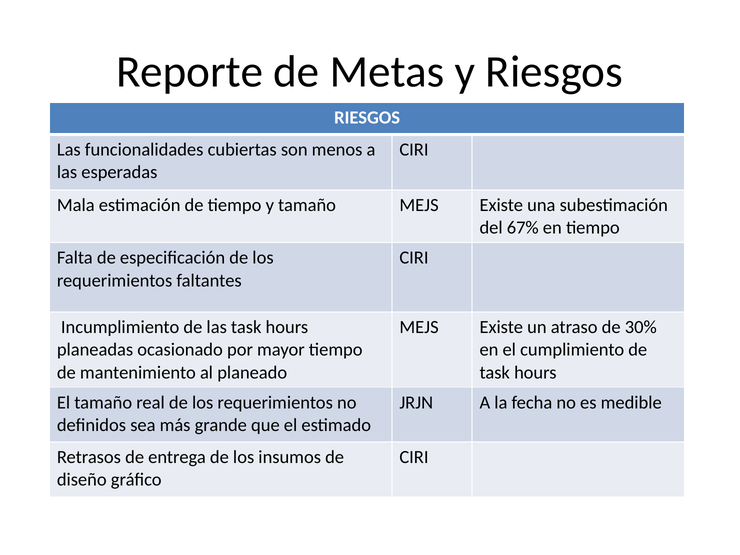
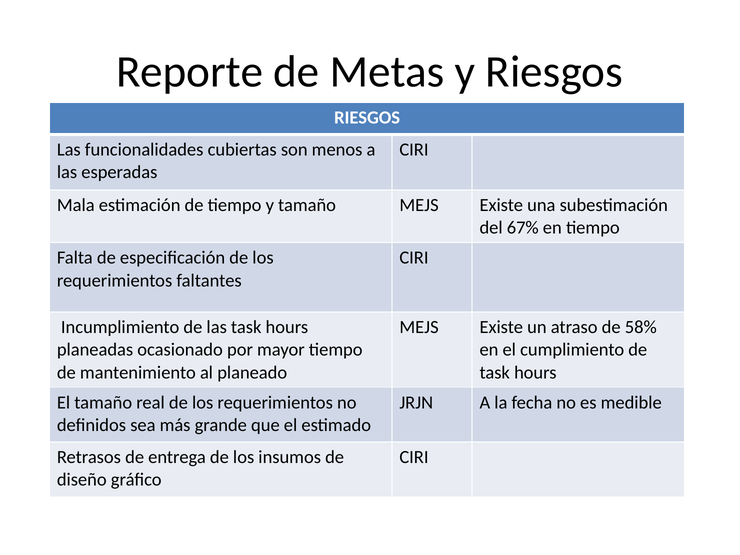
30%: 30% -> 58%
